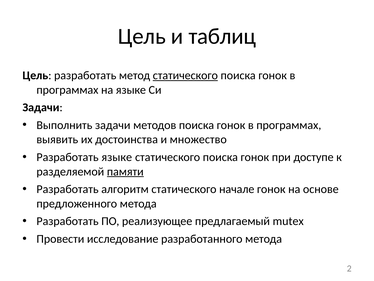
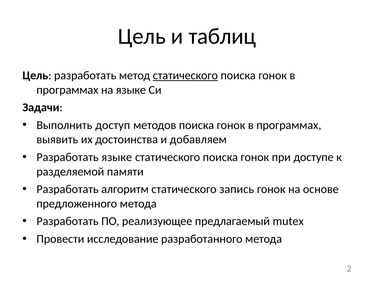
Выполнить задачи: задачи -> доступ
множество: множество -> добавляем
памяти underline: present -> none
начале: начале -> запись
